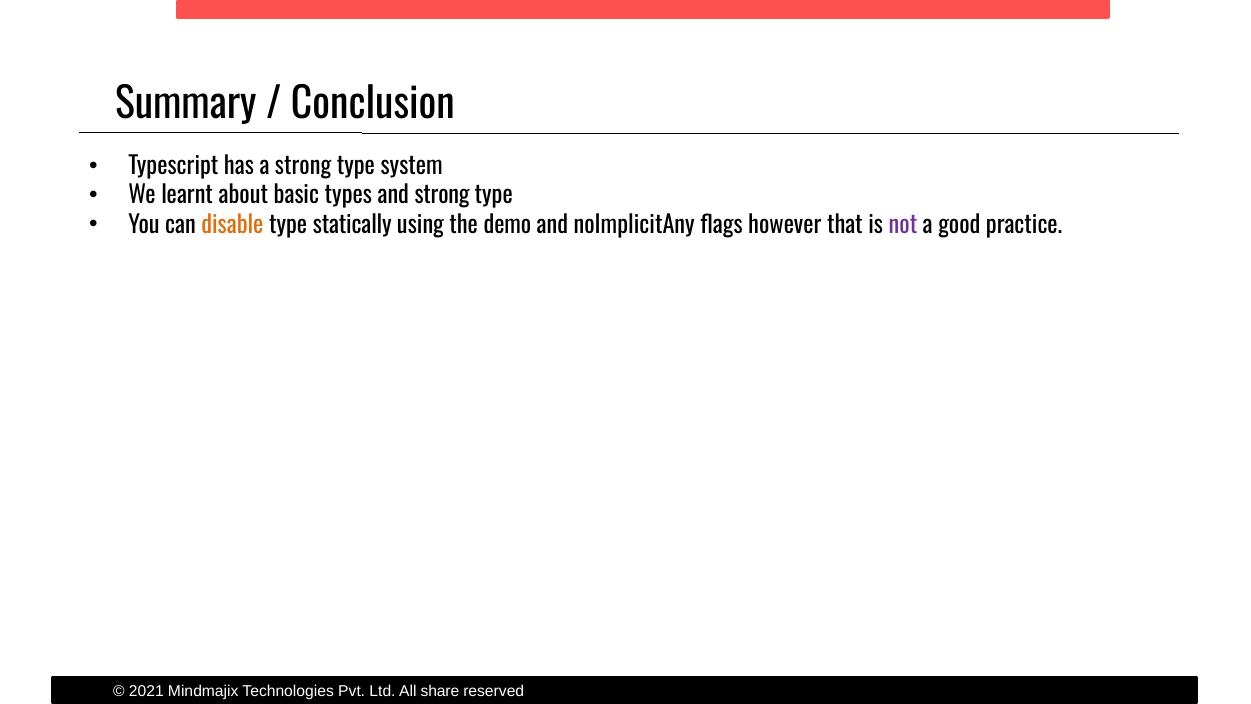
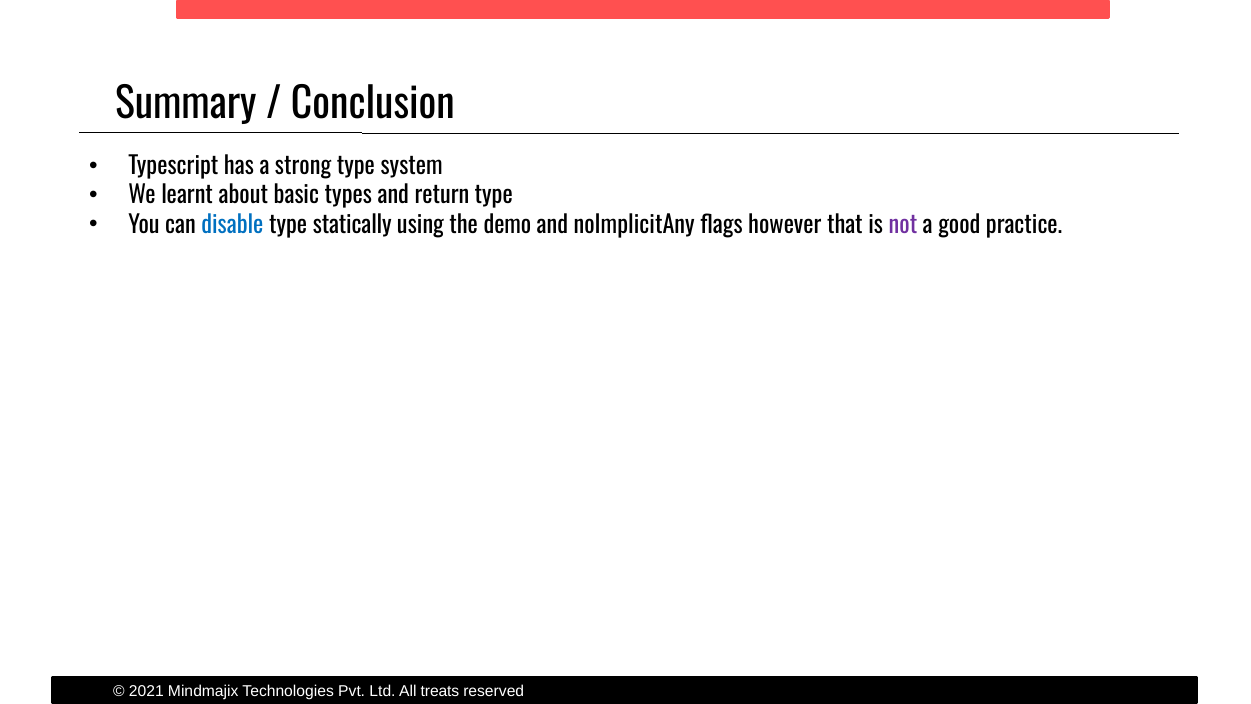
and strong: strong -> return
disable colour: orange -> blue
share: share -> treats
